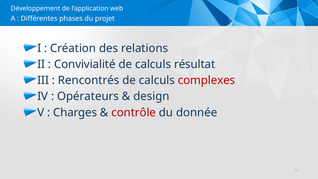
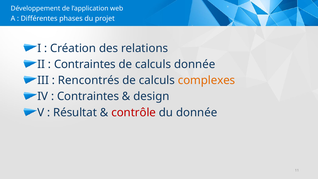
Convivialité at (85, 64): Convivialité -> Contraintes
calculs résultat: résultat -> donnée
complexes colour: red -> orange
Opérateurs at (88, 96): Opérateurs -> Contraintes
Charges: Charges -> Résultat
